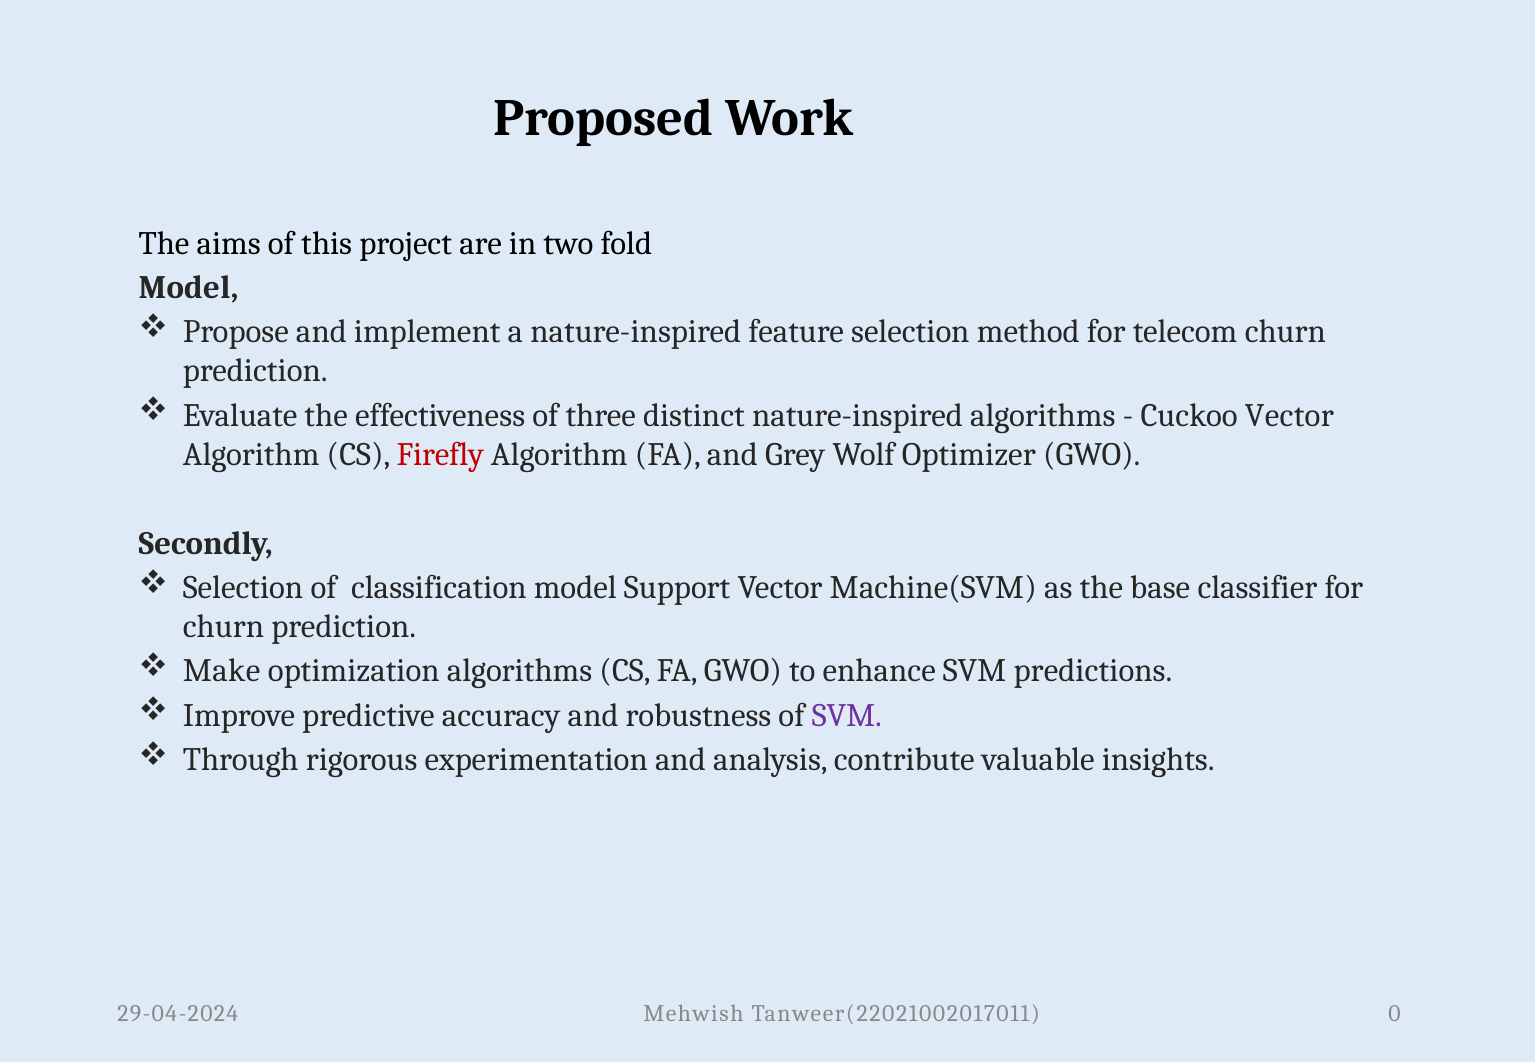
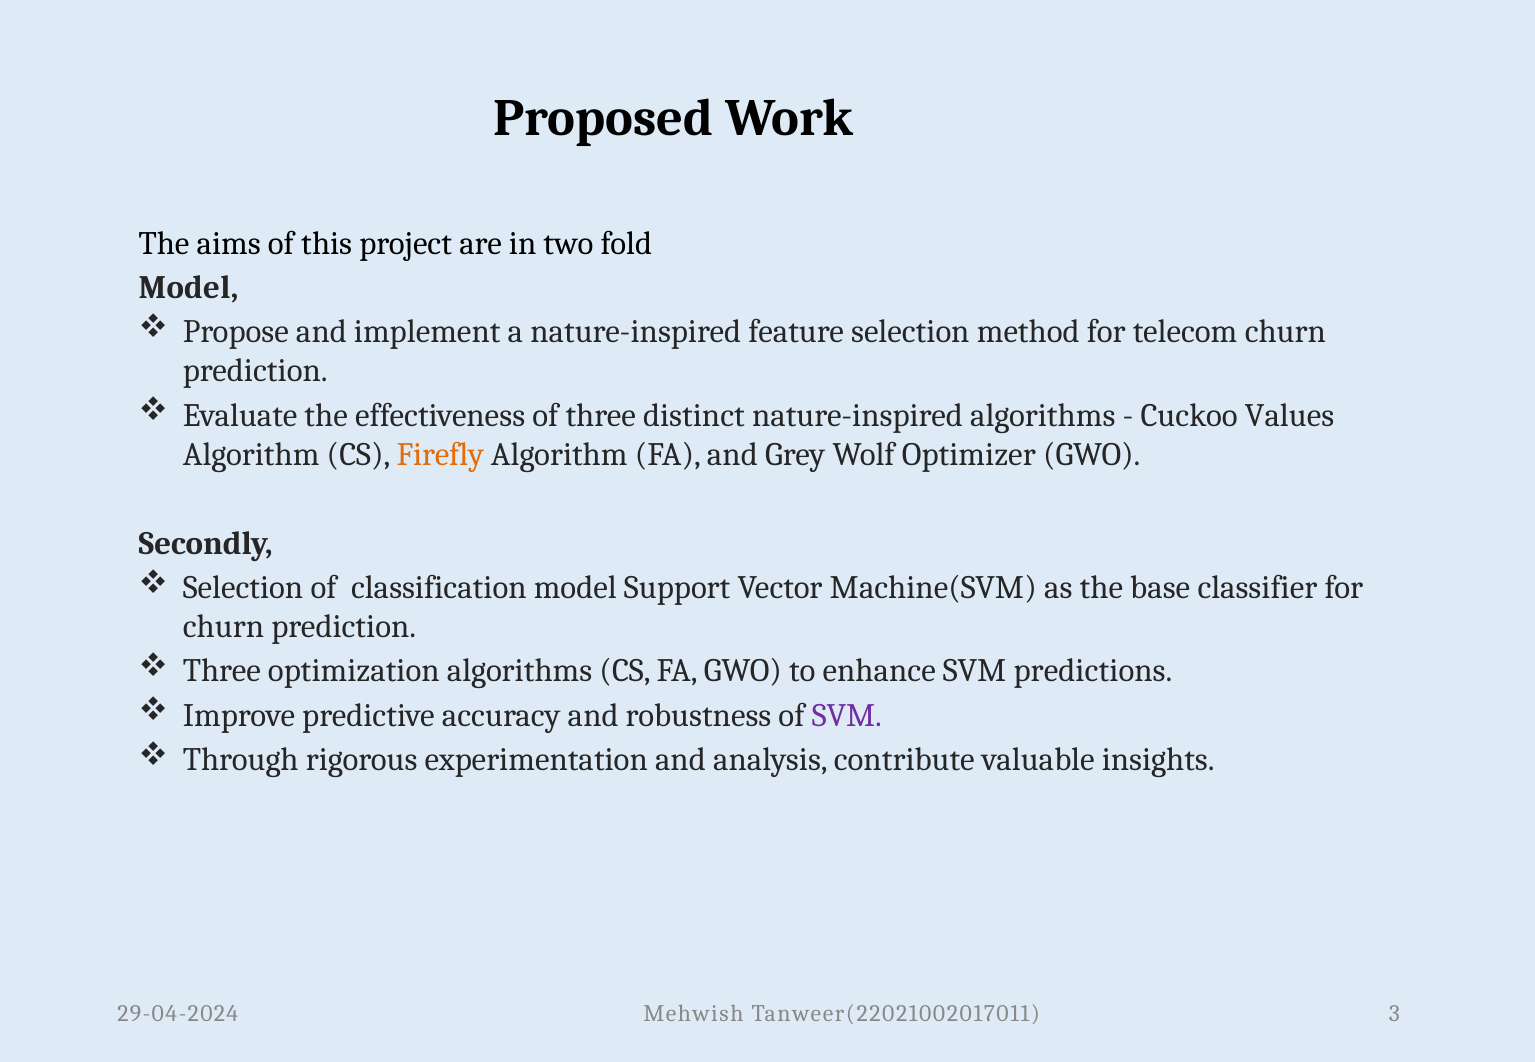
Cuckoo Vector: Vector -> Values
Firefly colour: red -> orange
Make at (222, 672): Make -> Three
0: 0 -> 3
